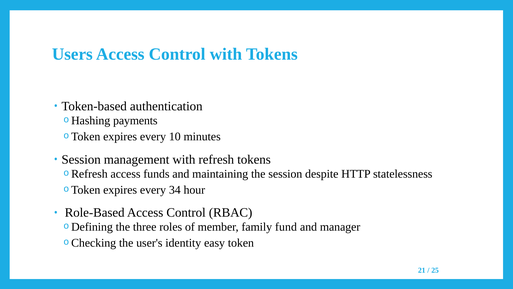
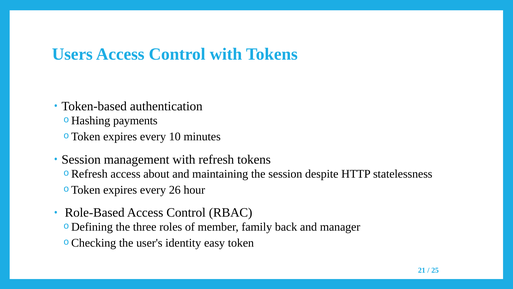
funds: funds -> about
34: 34 -> 26
fund: fund -> back
